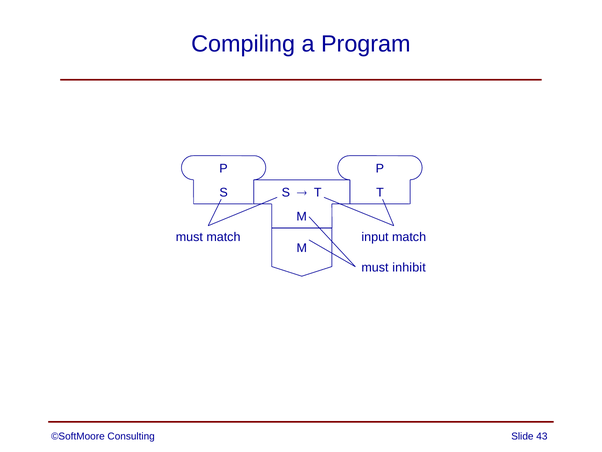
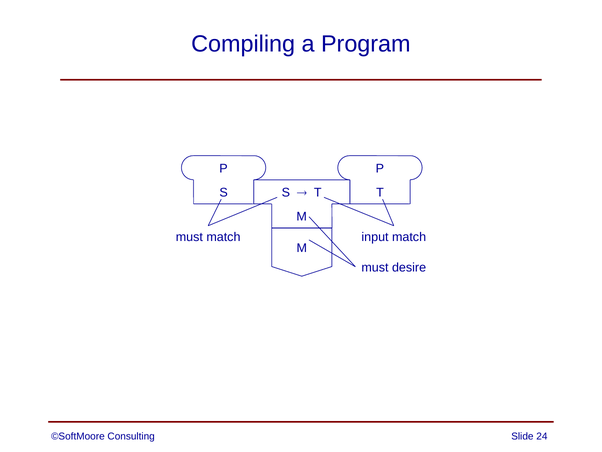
inhibit: inhibit -> desire
43: 43 -> 24
